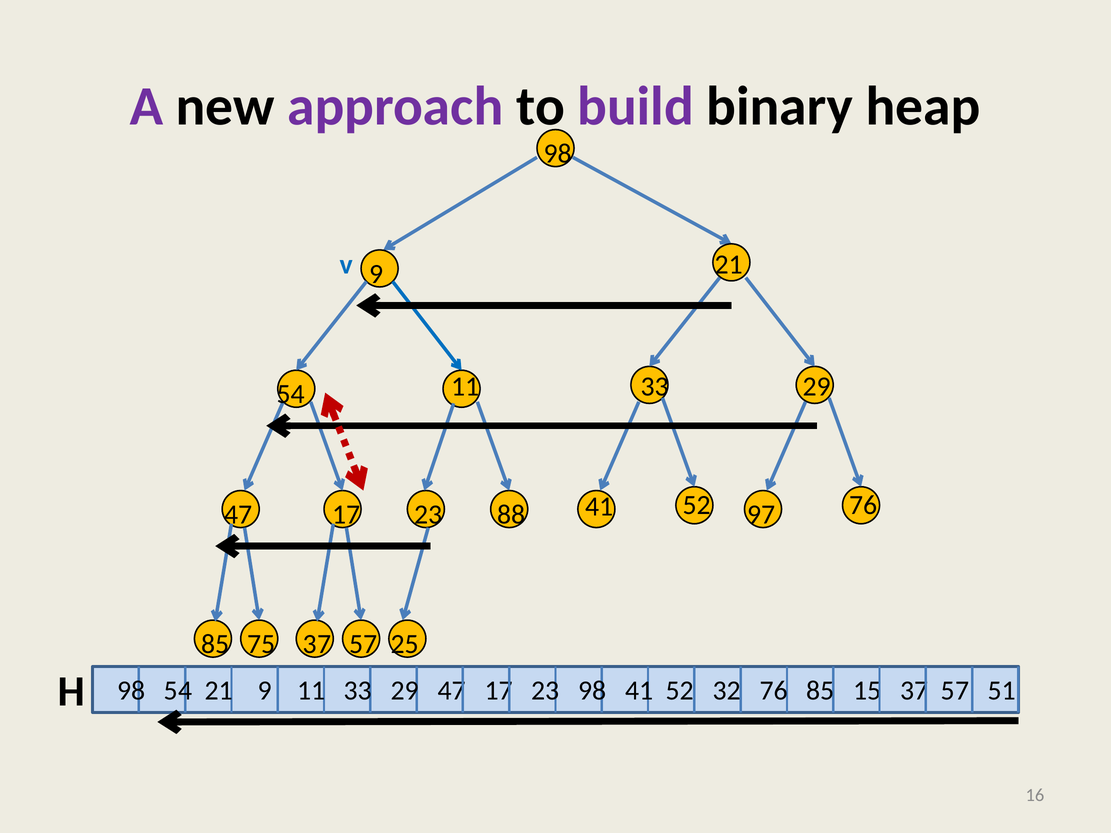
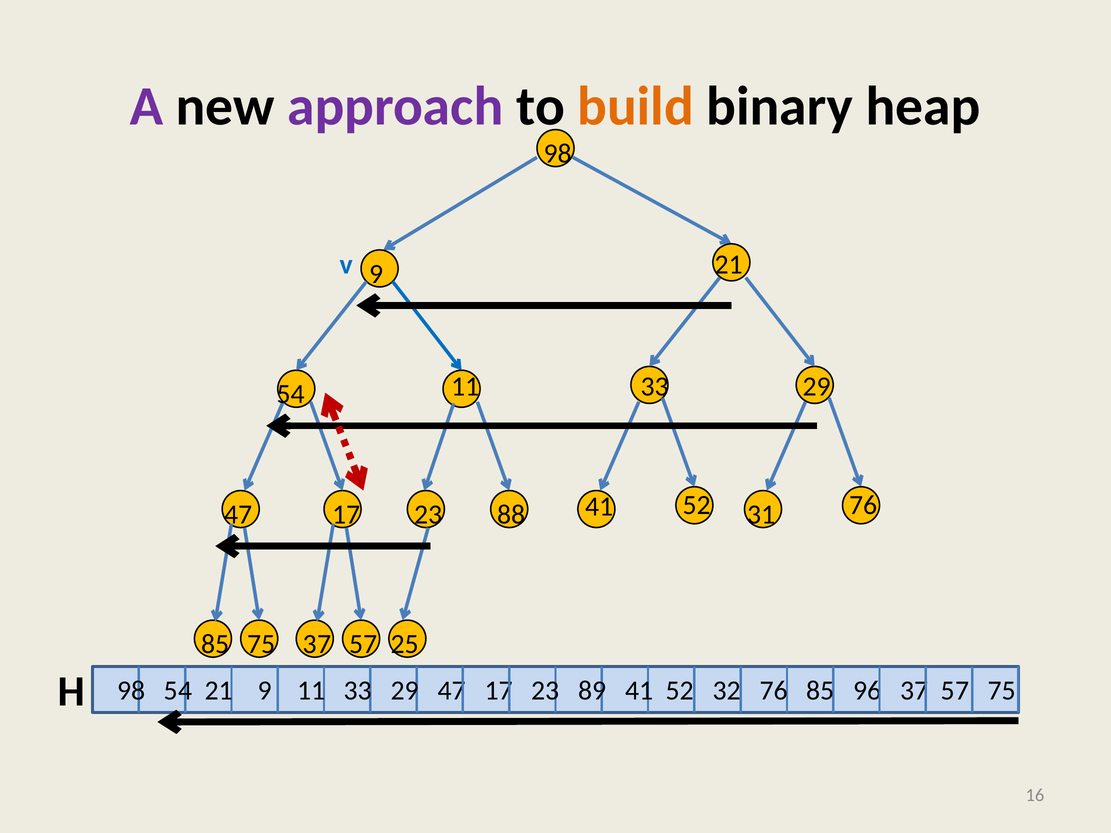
build colour: purple -> orange
97: 97 -> 31
23 98: 98 -> 89
15: 15 -> 96
57 51: 51 -> 75
